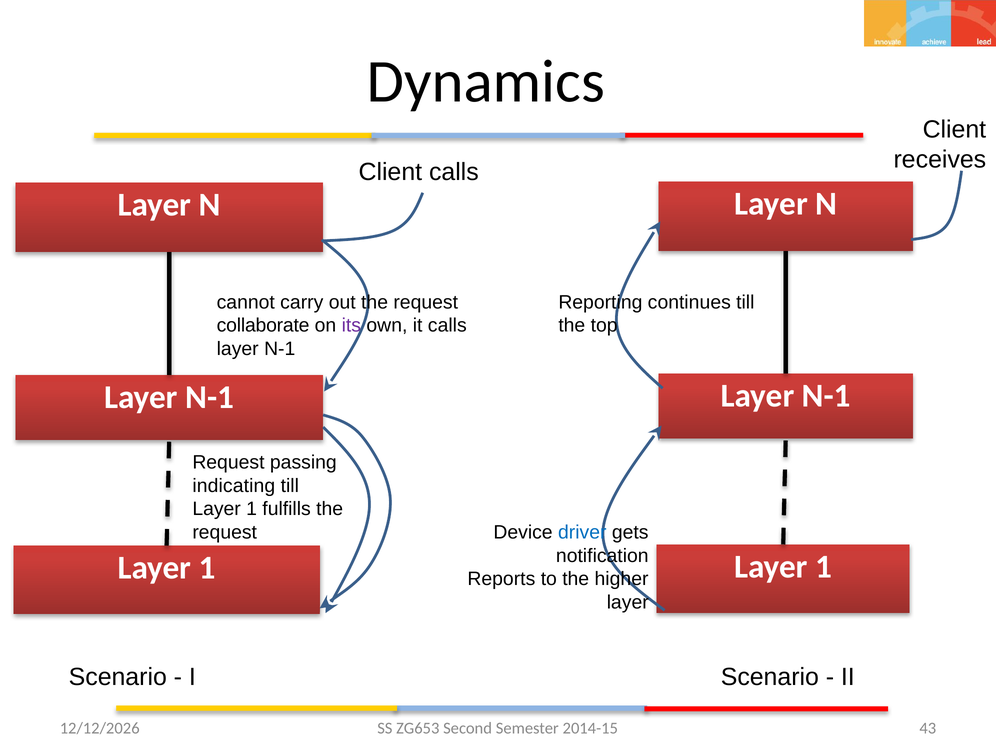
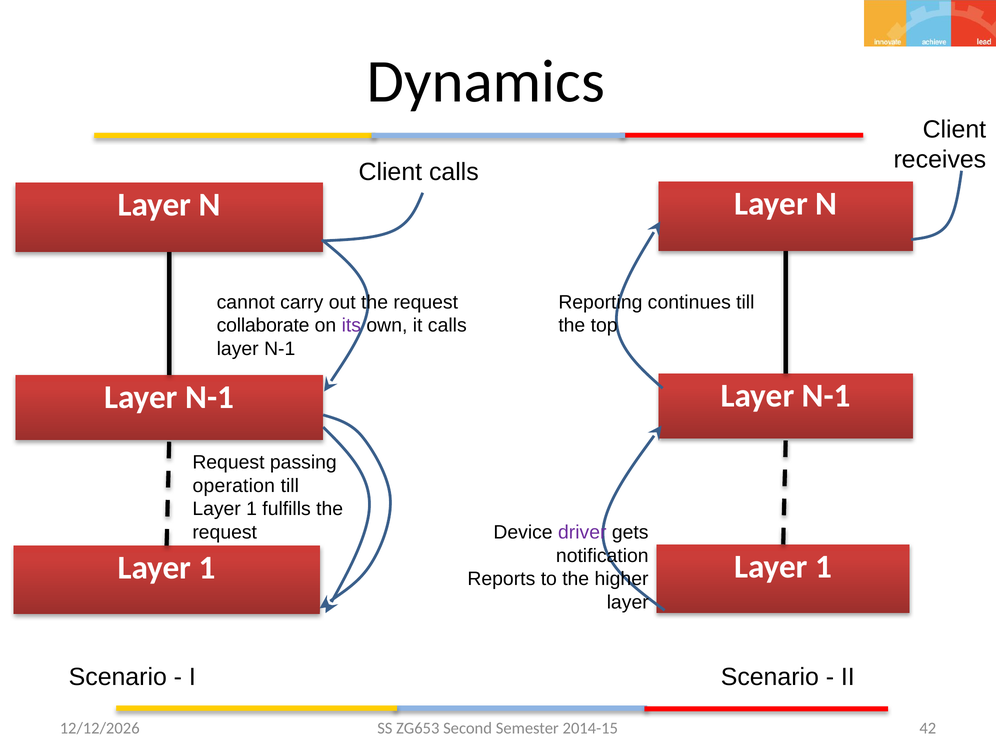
indicating: indicating -> operation
driver colour: blue -> purple
43: 43 -> 42
